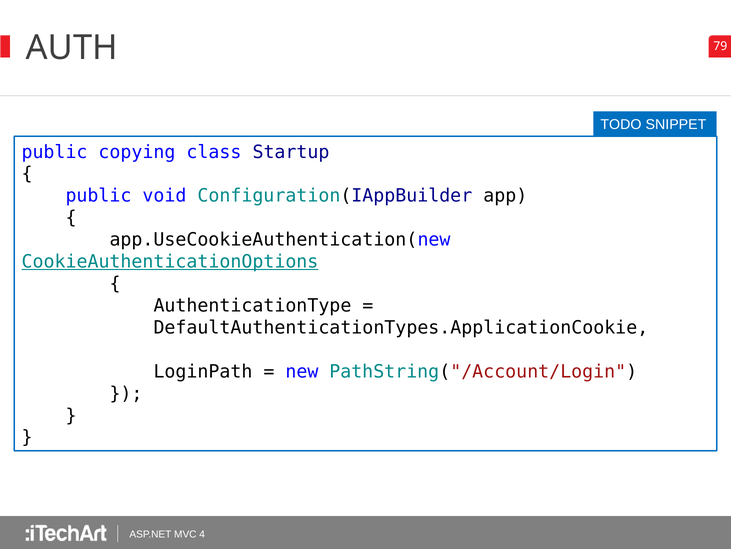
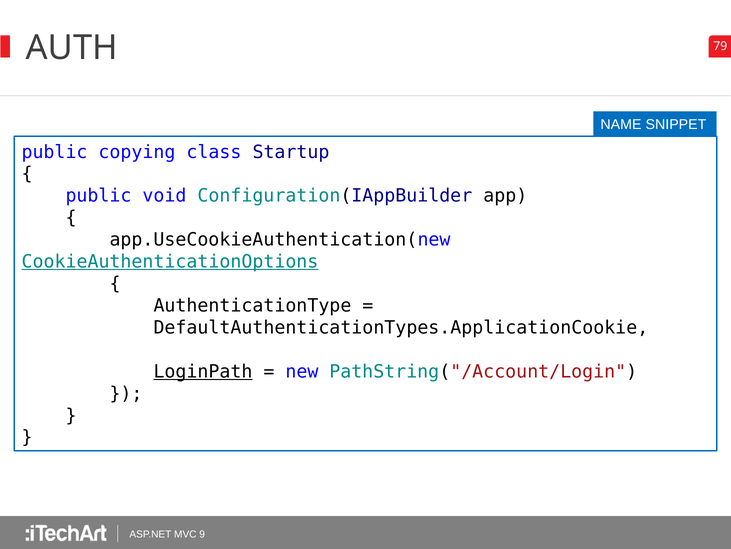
TODO: TODO -> NAME
LoginPath underline: none -> present
4: 4 -> 9
